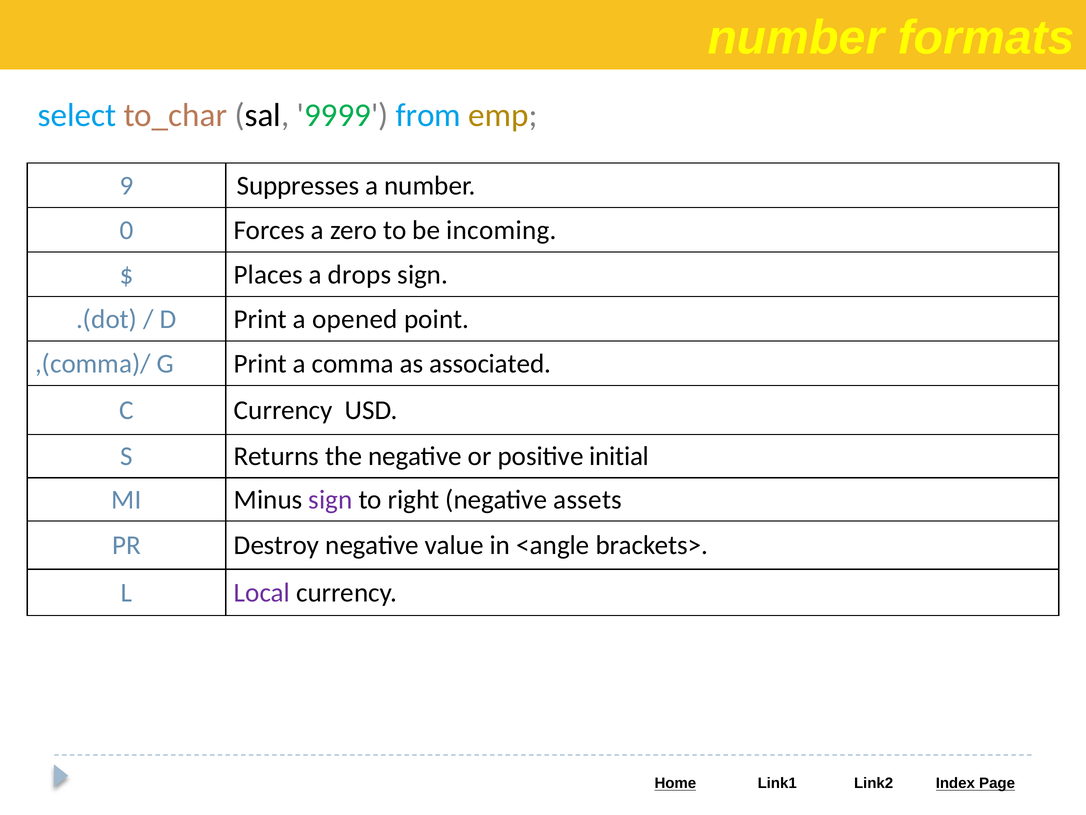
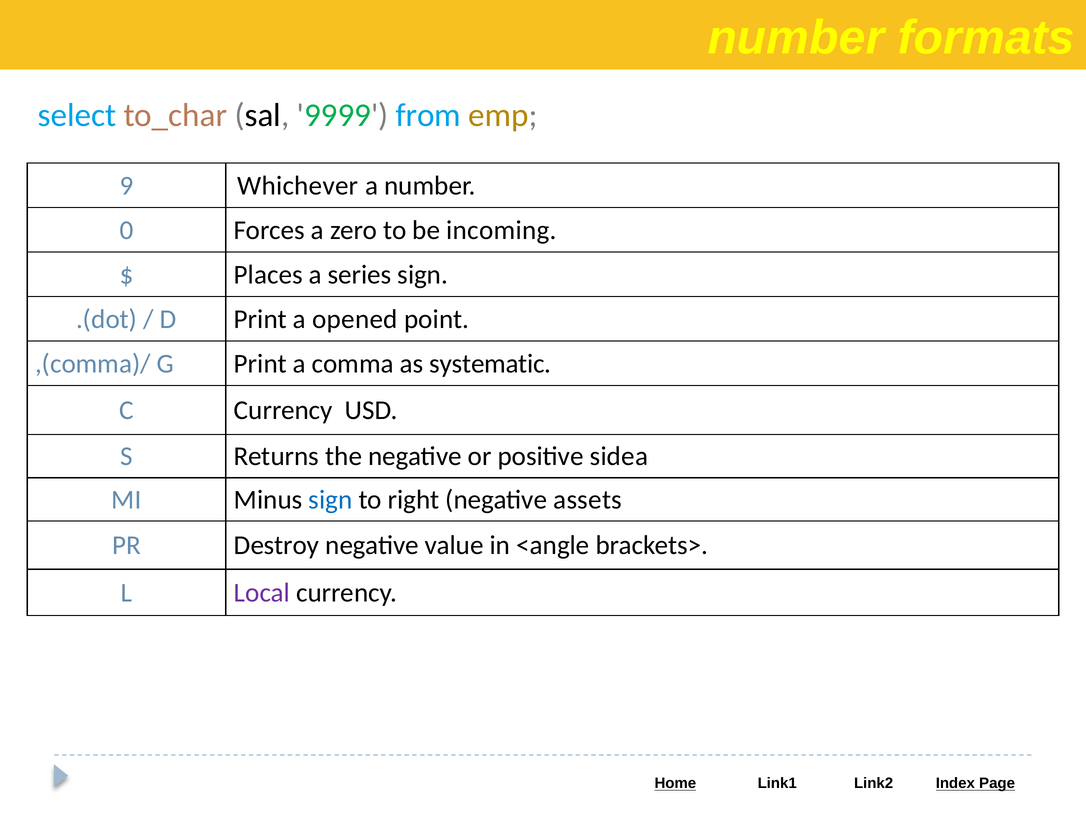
Suppresses: Suppresses -> Whichever
drops: drops -> series
associated: associated -> systematic
initial: initial -> sidea
sign at (330, 499) colour: purple -> blue
